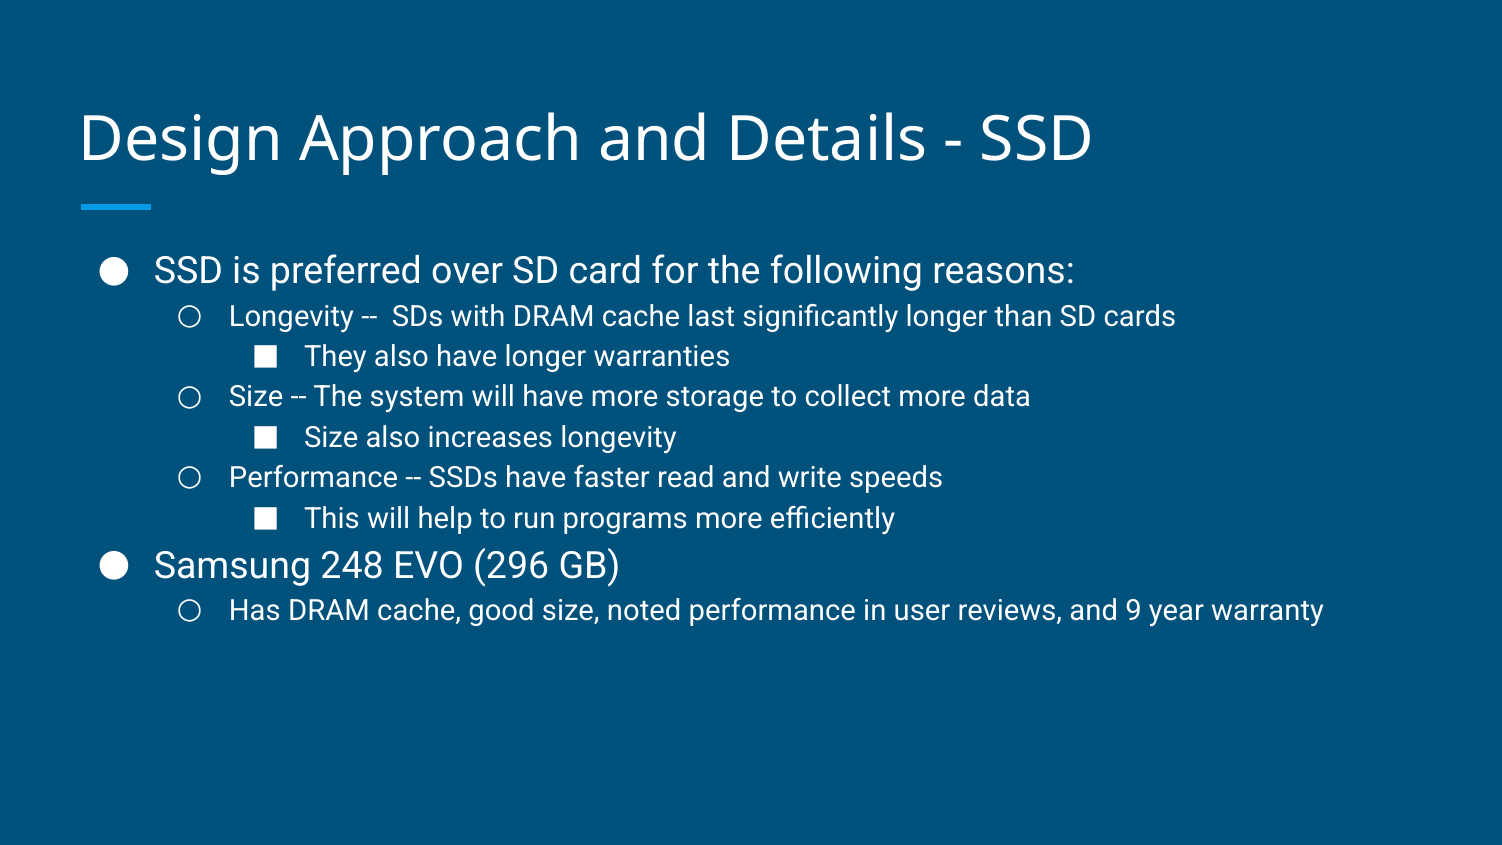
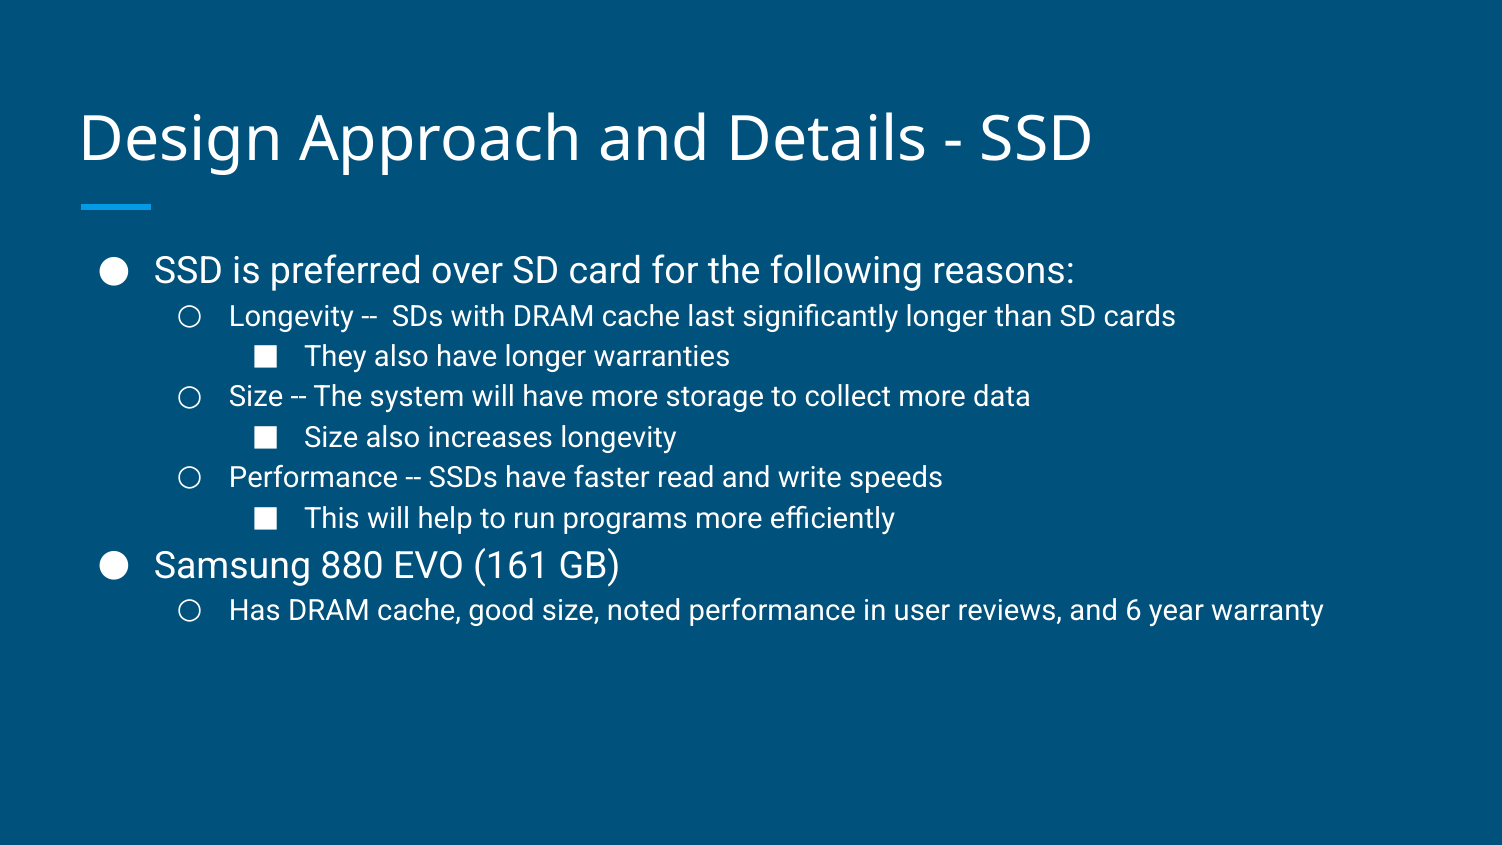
248: 248 -> 880
296: 296 -> 161
9: 9 -> 6
